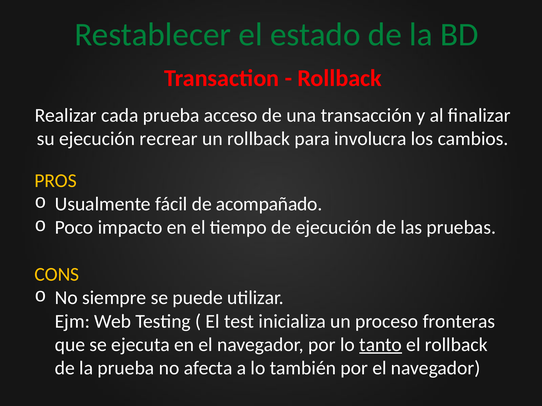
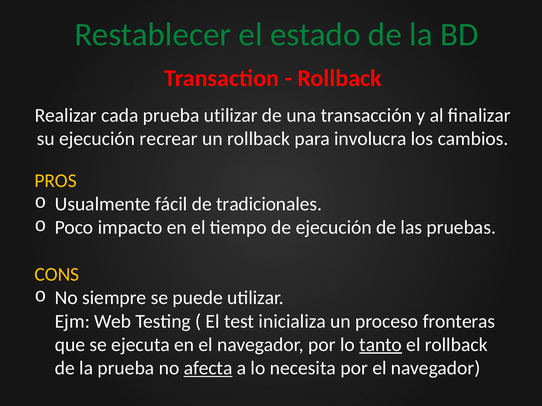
prueba acceso: acceso -> utilizar
acompañado: acompañado -> tradicionales
afecta underline: none -> present
también: también -> necesita
